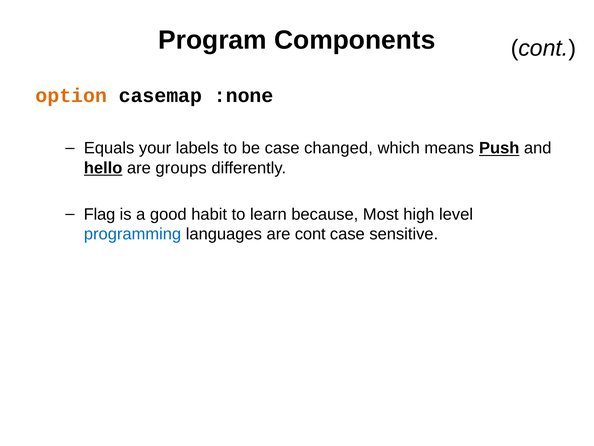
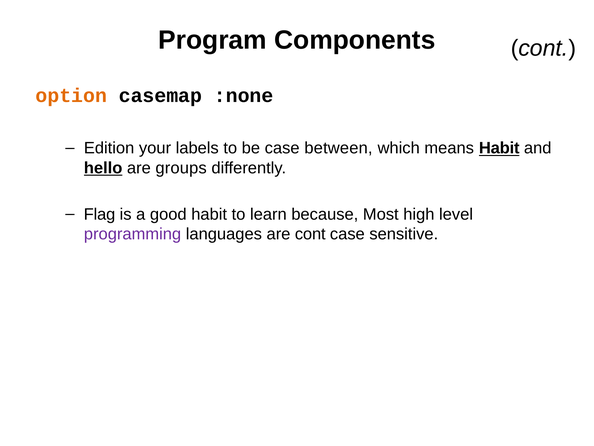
Equals: Equals -> Edition
changed: changed -> between
means Push: Push -> Habit
programming colour: blue -> purple
